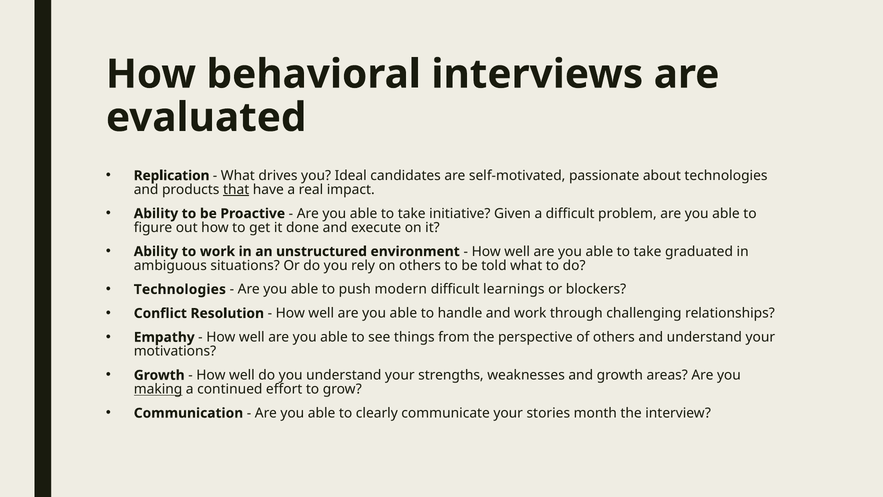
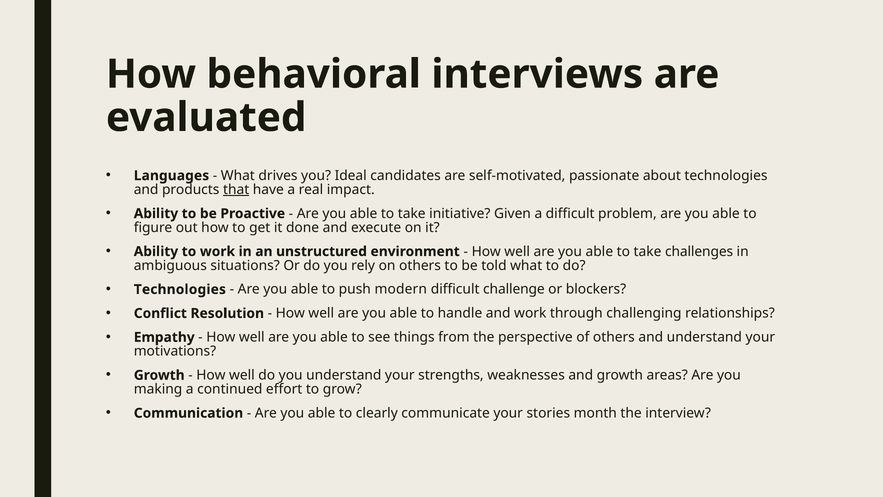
Replication: Replication -> Languages
graduated: graduated -> challenges
learnings: learnings -> challenge
making underline: present -> none
